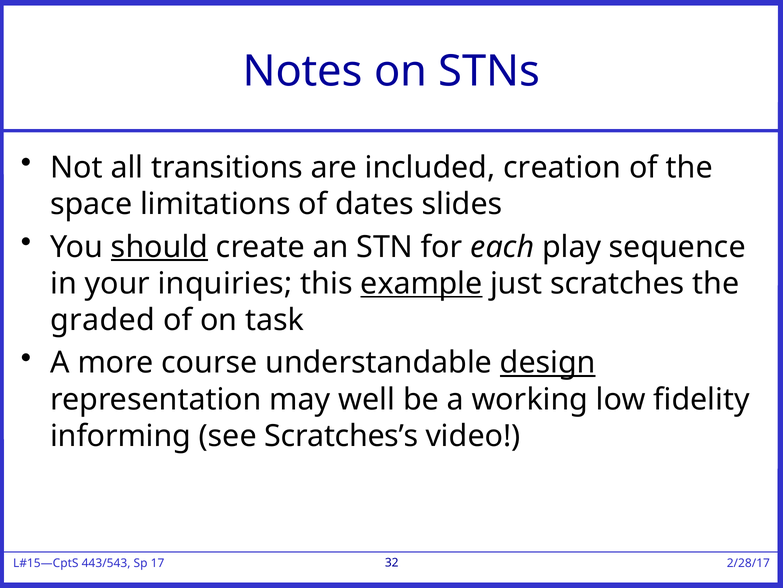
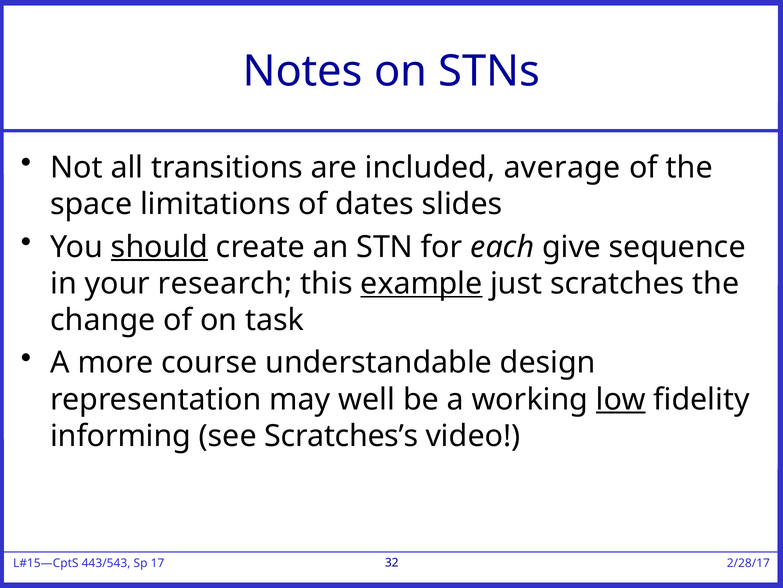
creation: creation -> average
play: play -> give
inquiries: inquiries -> research
graded: graded -> change
design underline: present -> none
low underline: none -> present
